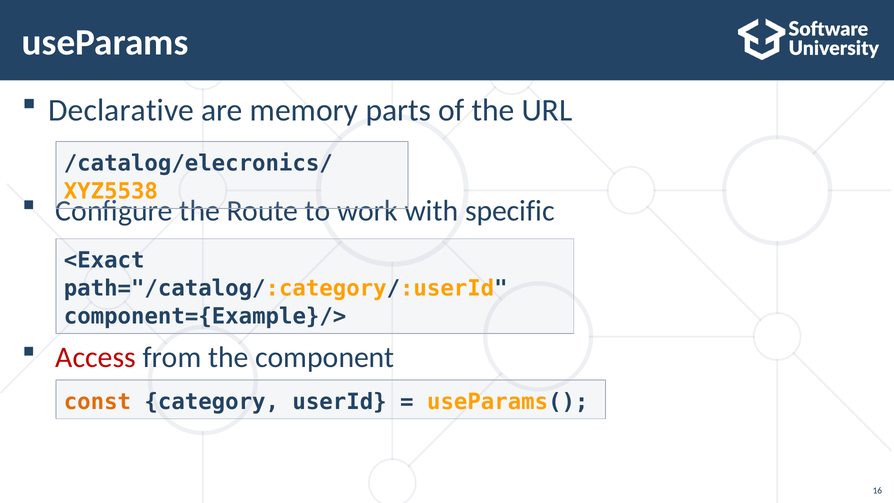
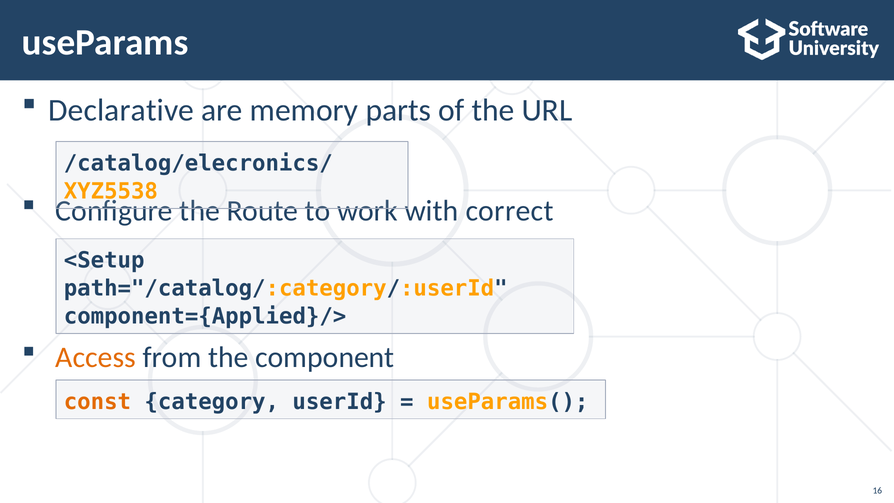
specific: specific -> correct
<Exact: <Exact -> <Setup
component={Example}/>: component={Example}/> -> component={Applied}/>
Access colour: red -> orange
